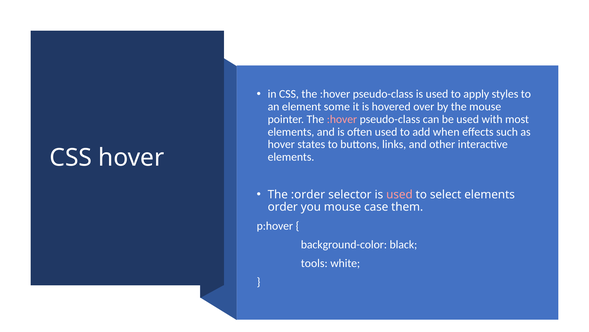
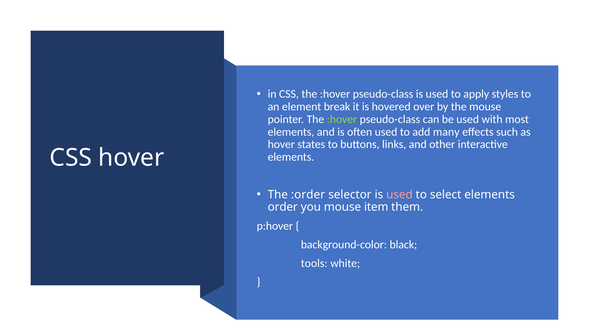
some: some -> break
:hover at (342, 119) colour: pink -> light green
when: when -> many
case: case -> item
